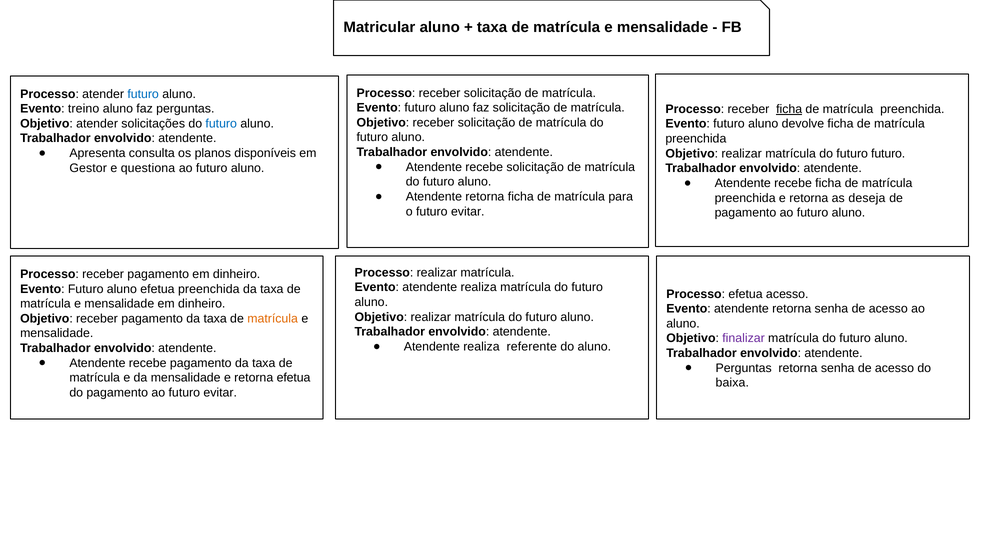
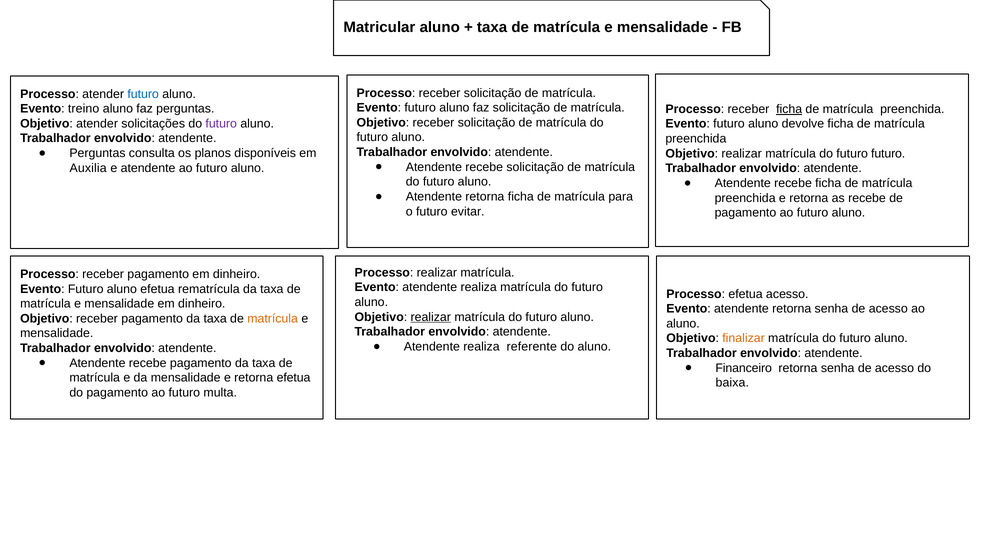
futuro at (221, 124) colour: blue -> purple
Apresenta at (97, 153): Apresenta -> Perguntas
Gestor: Gestor -> Auxilia
e questiona: questiona -> atendente
as deseja: deseja -> recebe
efetua preenchida: preenchida -> rematrícula
realizar at (431, 317) underline: none -> present
finalizar colour: purple -> orange
Perguntas at (744, 368): Perguntas -> Financeiro
ao futuro evitar: evitar -> multa
